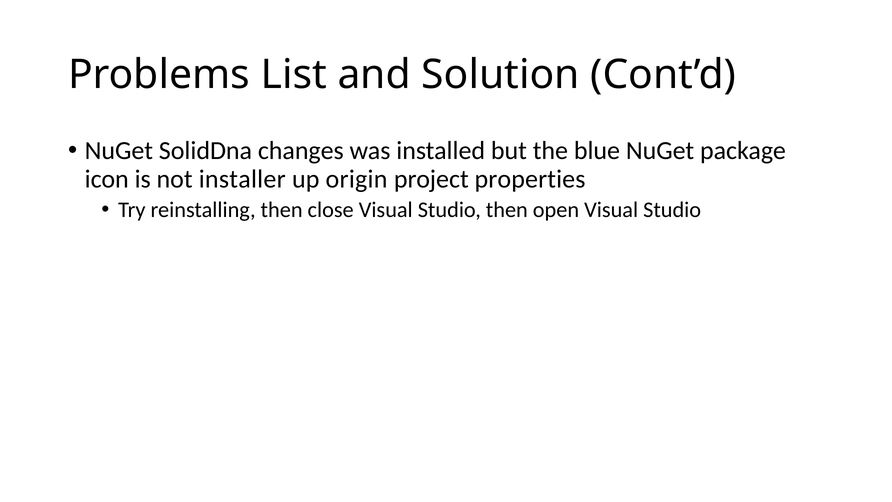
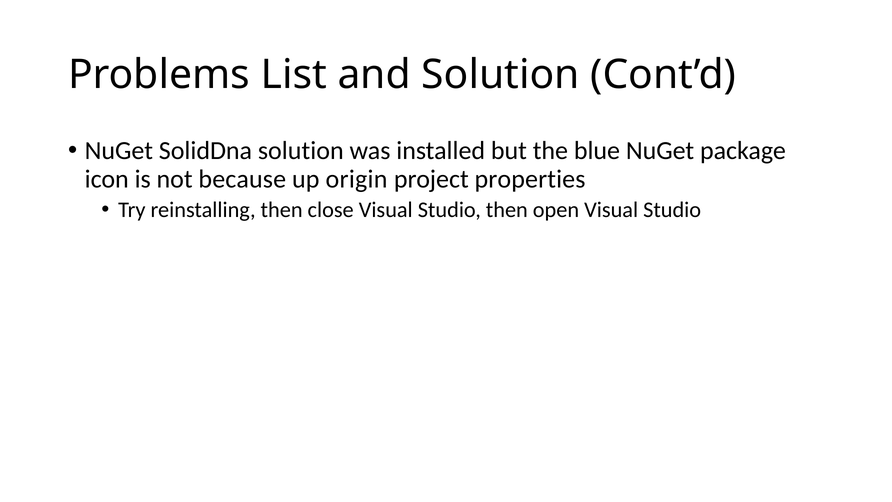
SolidDna changes: changes -> solution
installer: installer -> because
